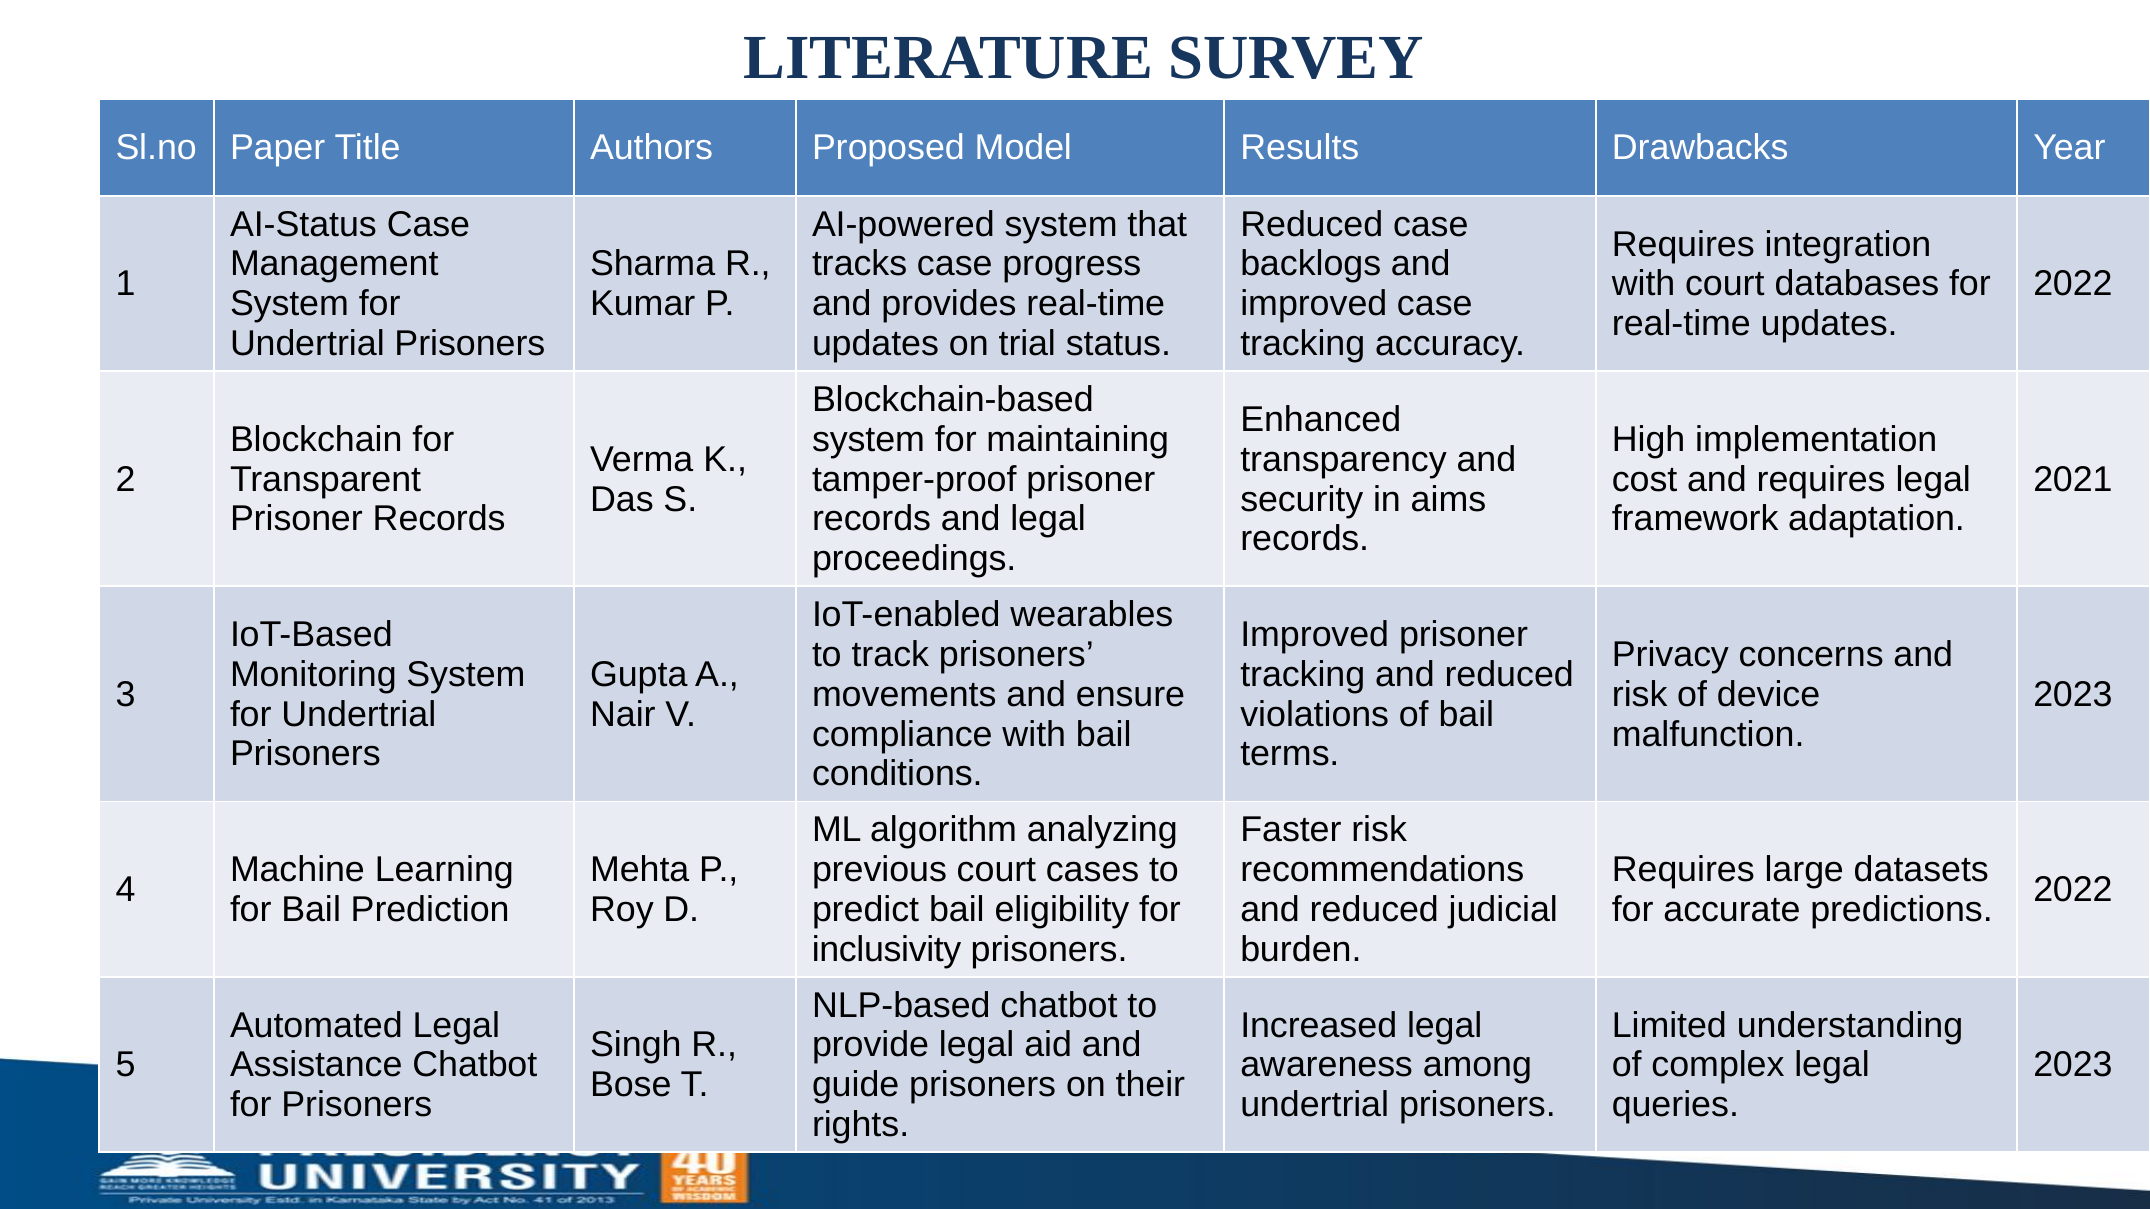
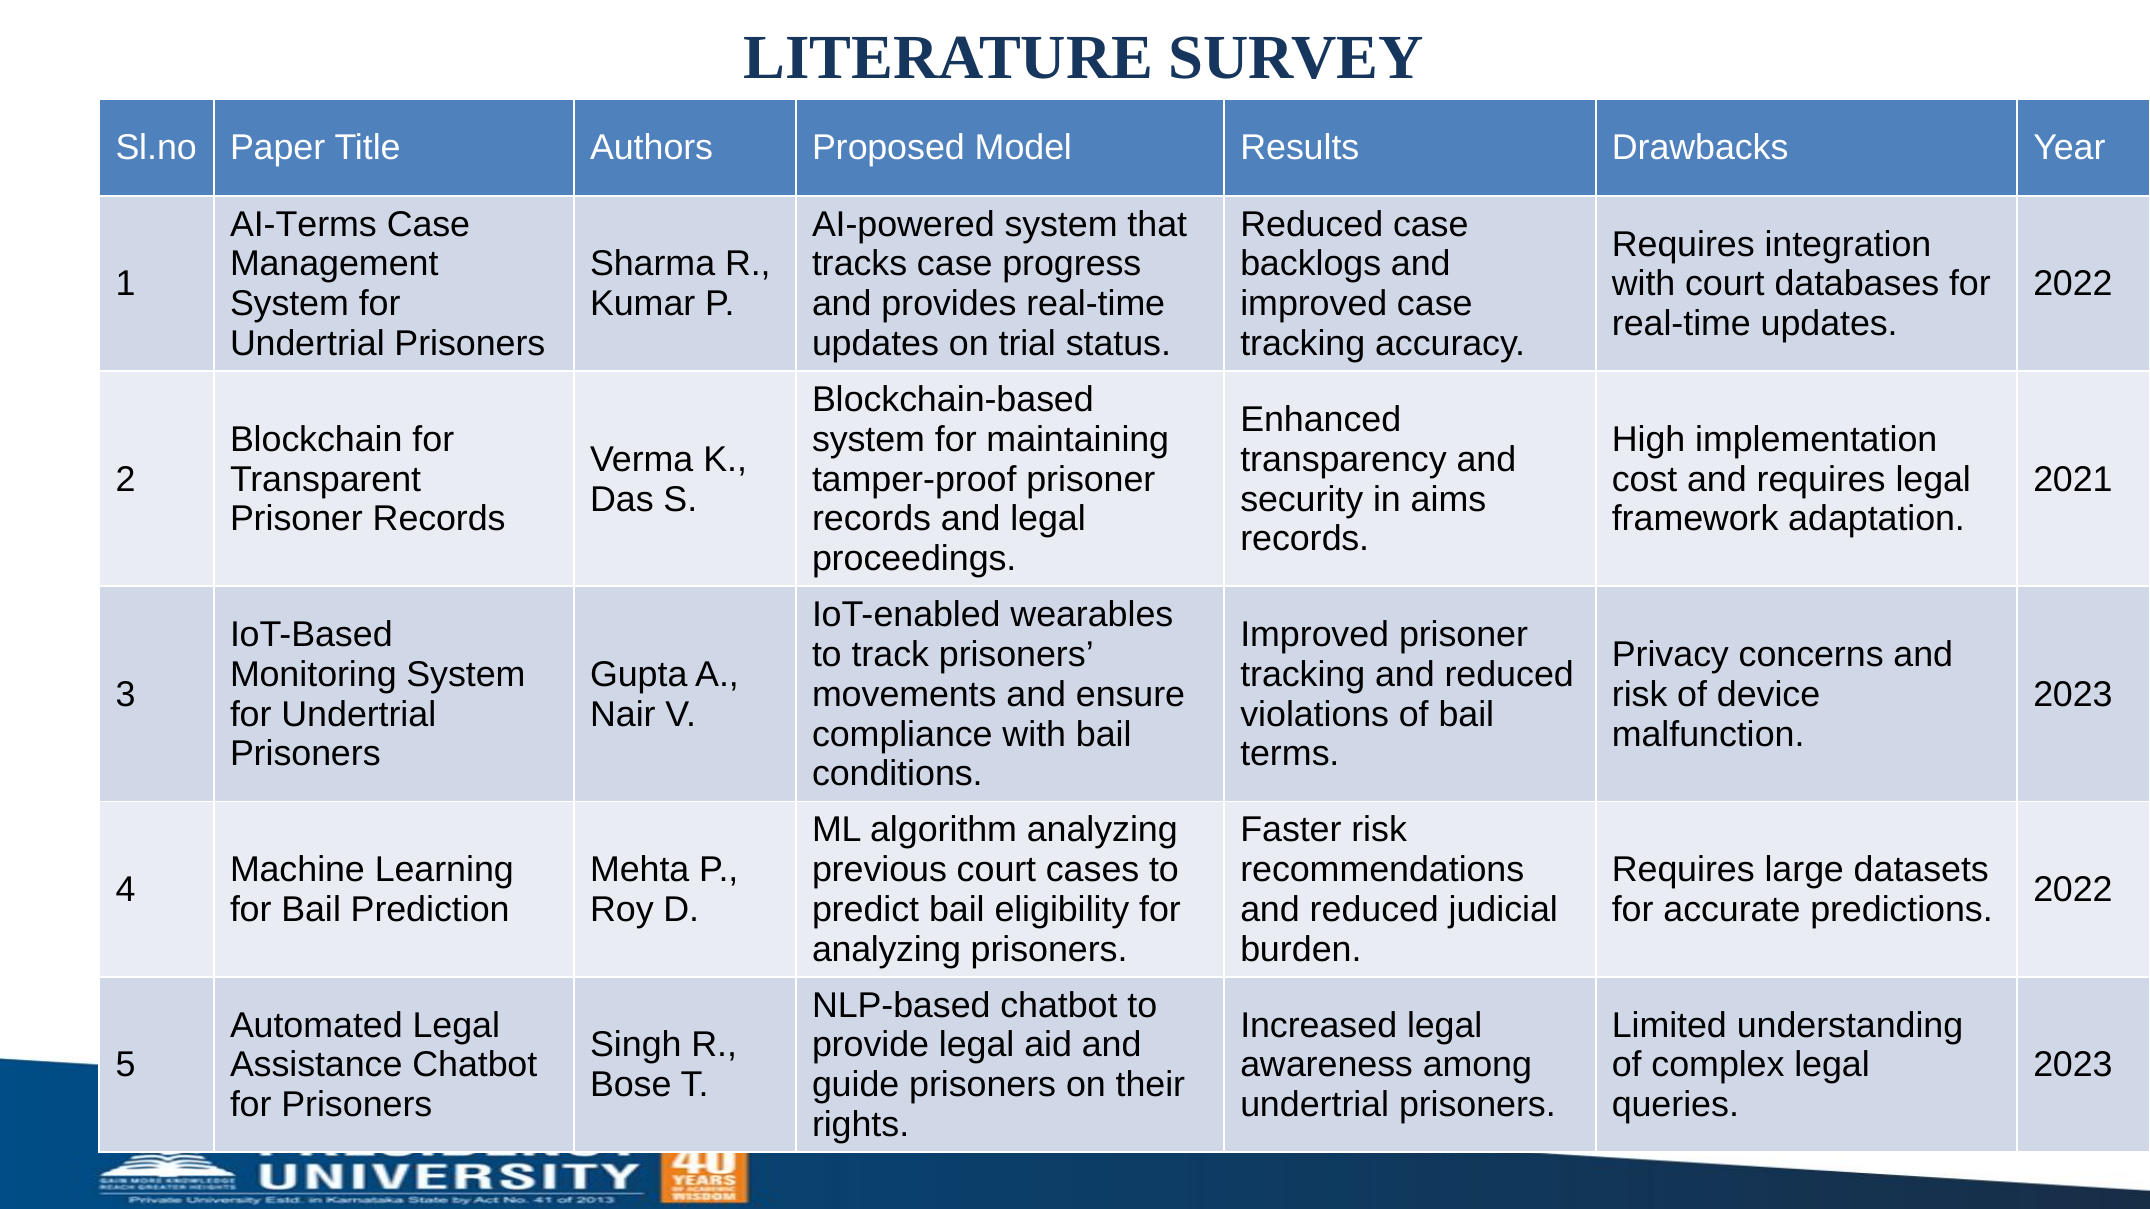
AI-Status: AI-Status -> AI-Terms
inclusivity at (887, 950): inclusivity -> analyzing
